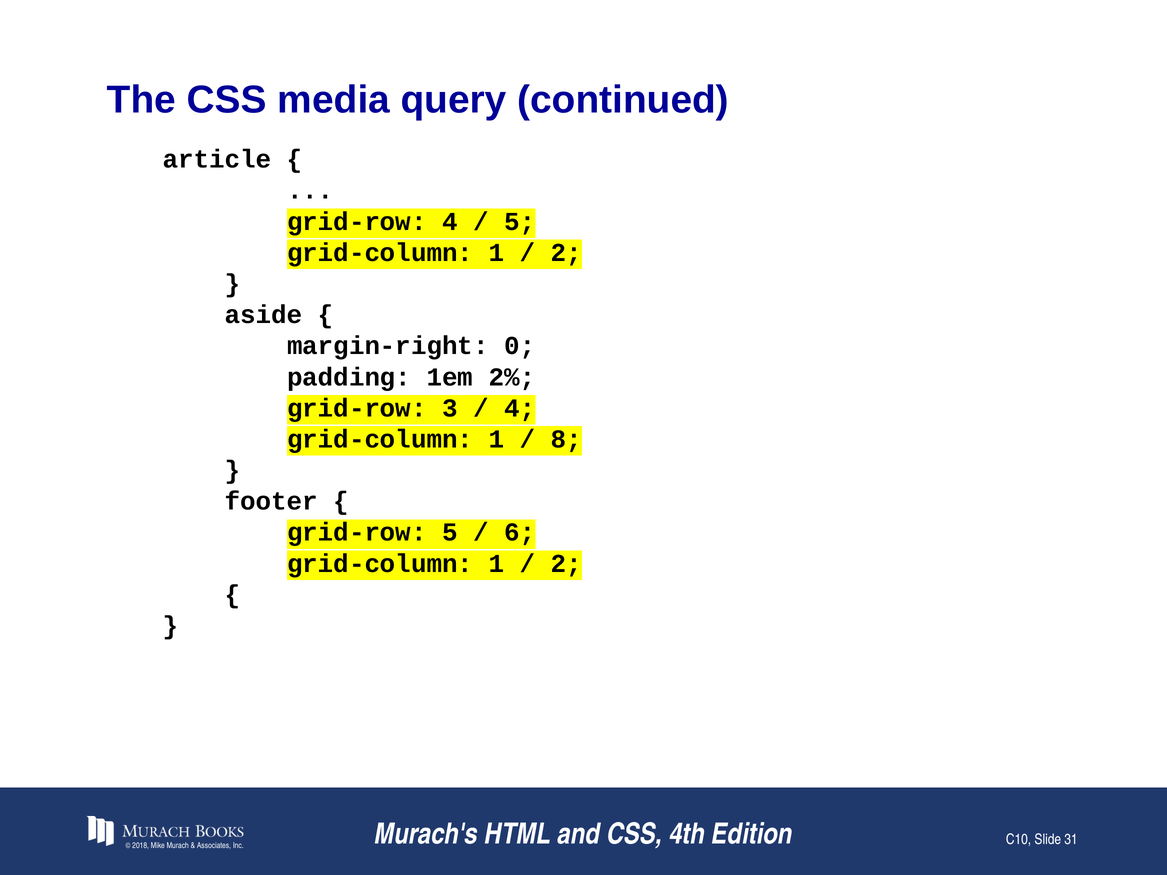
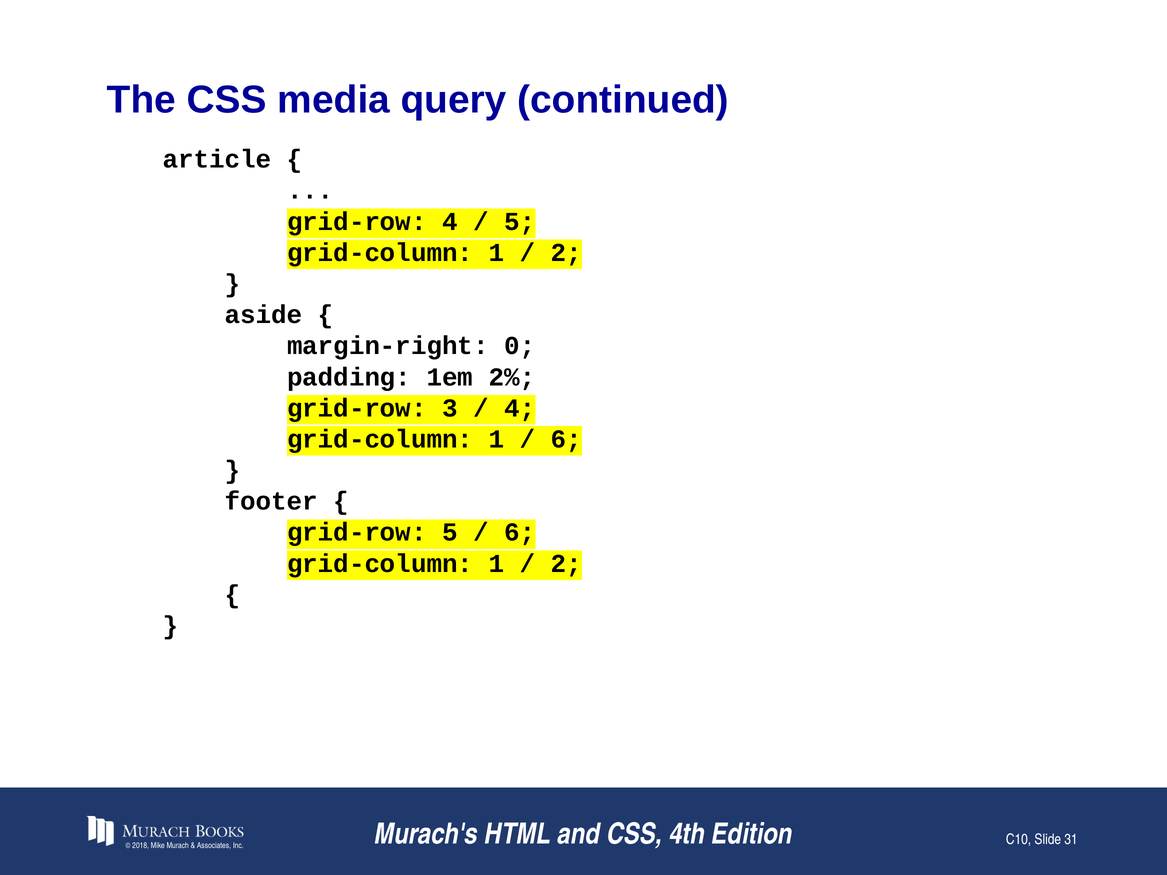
8 at (566, 439): 8 -> 6
